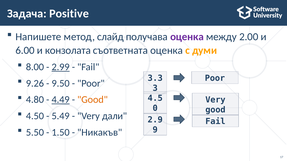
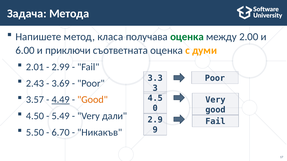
Positive: Positive -> Метода
слайд: слайд -> класа
оценка at (187, 37) colour: purple -> green
конзолата: конзолата -> приключи
8.00: 8.00 -> 2.01
2.99 underline: present -> none
9.26: 9.26 -> 2.43
9.50: 9.50 -> 3.69
4.80: 4.80 -> 3.57
1.50: 1.50 -> 6.70
